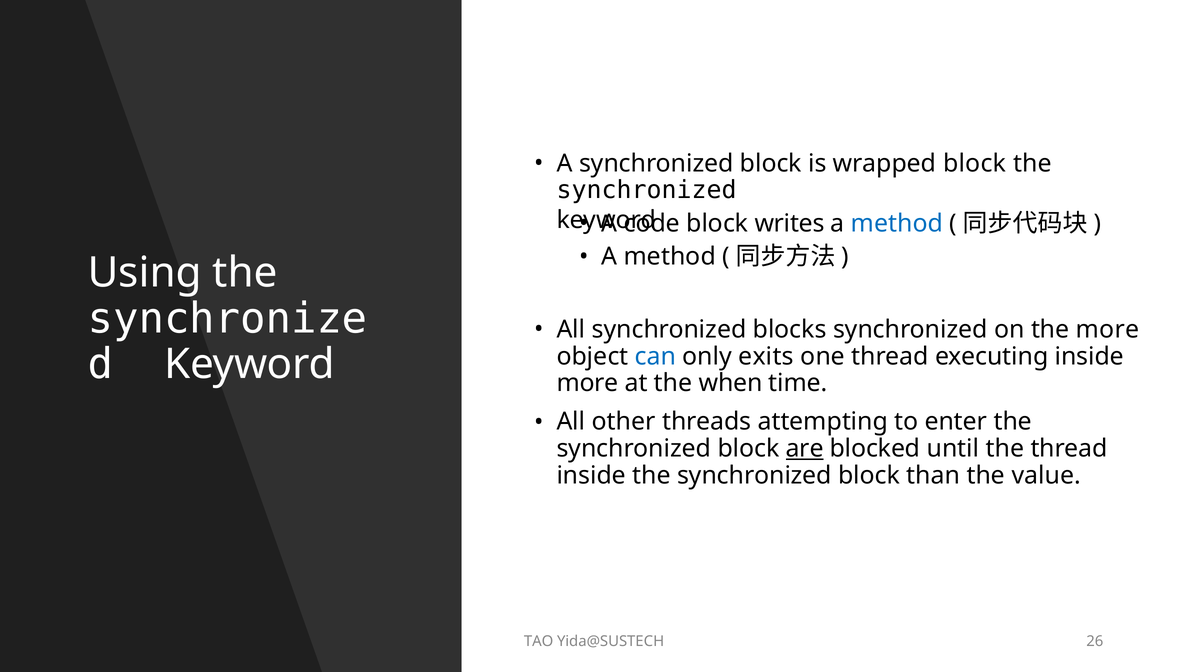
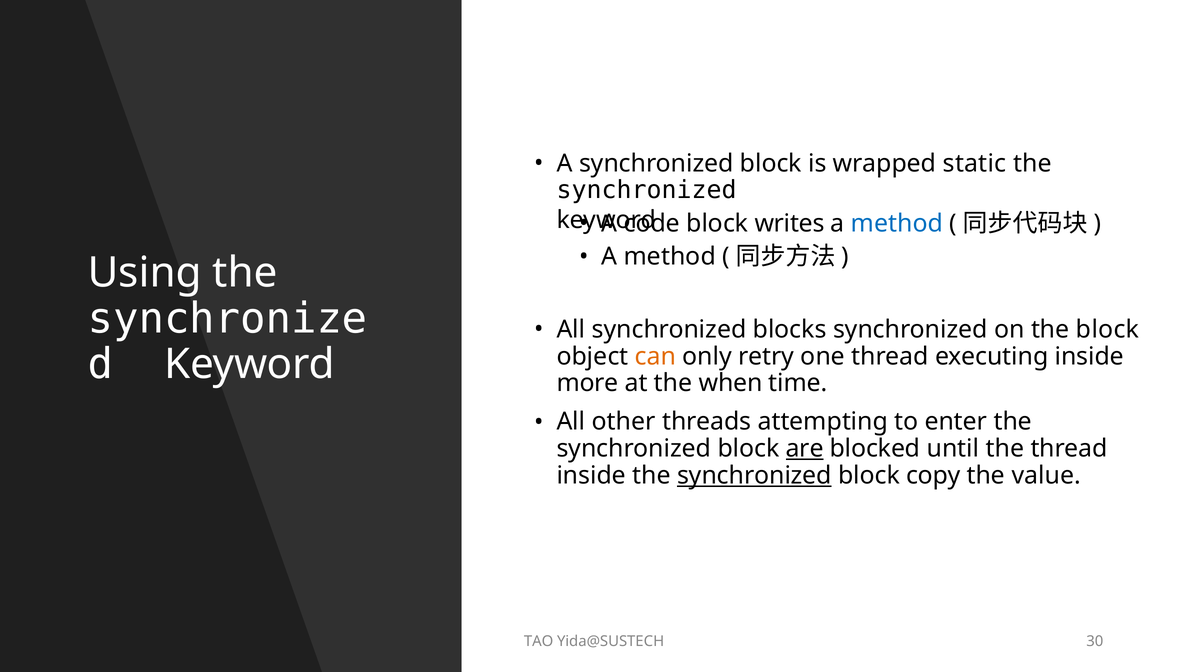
wrapped block: block -> static
the more: more -> block
can colour: blue -> orange
exits: exits -> retry
synchronized at (754, 476) underline: none -> present
than: than -> copy
26: 26 -> 30
